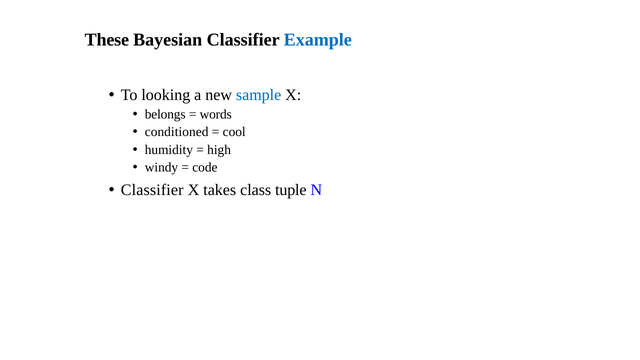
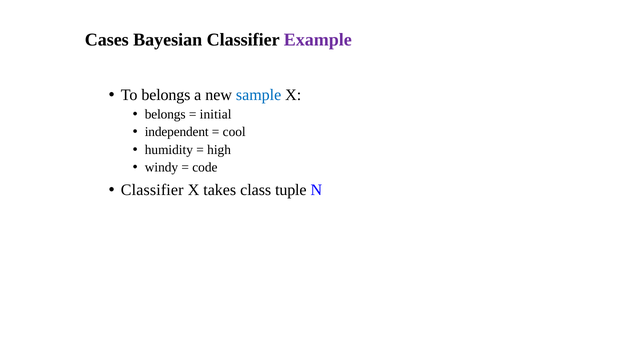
These: These -> Cases
Example colour: blue -> purple
To looking: looking -> belongs
words: words -> initial
conditioned: conditioned -> independent
